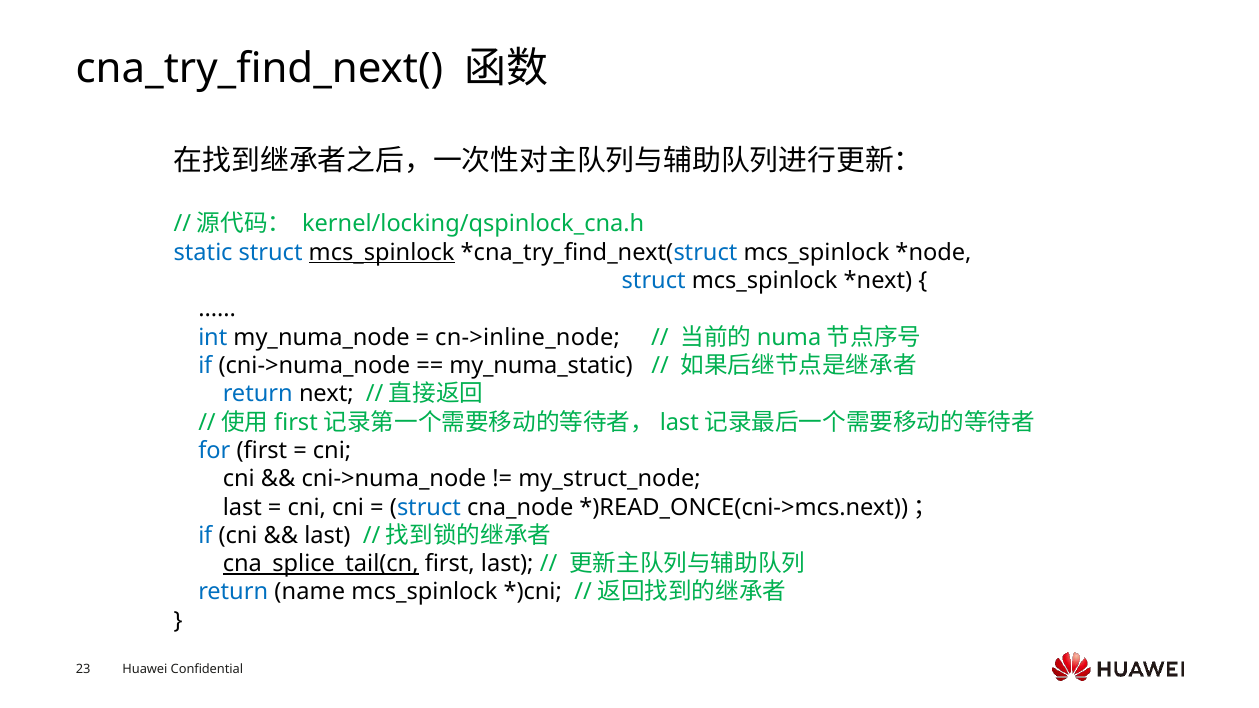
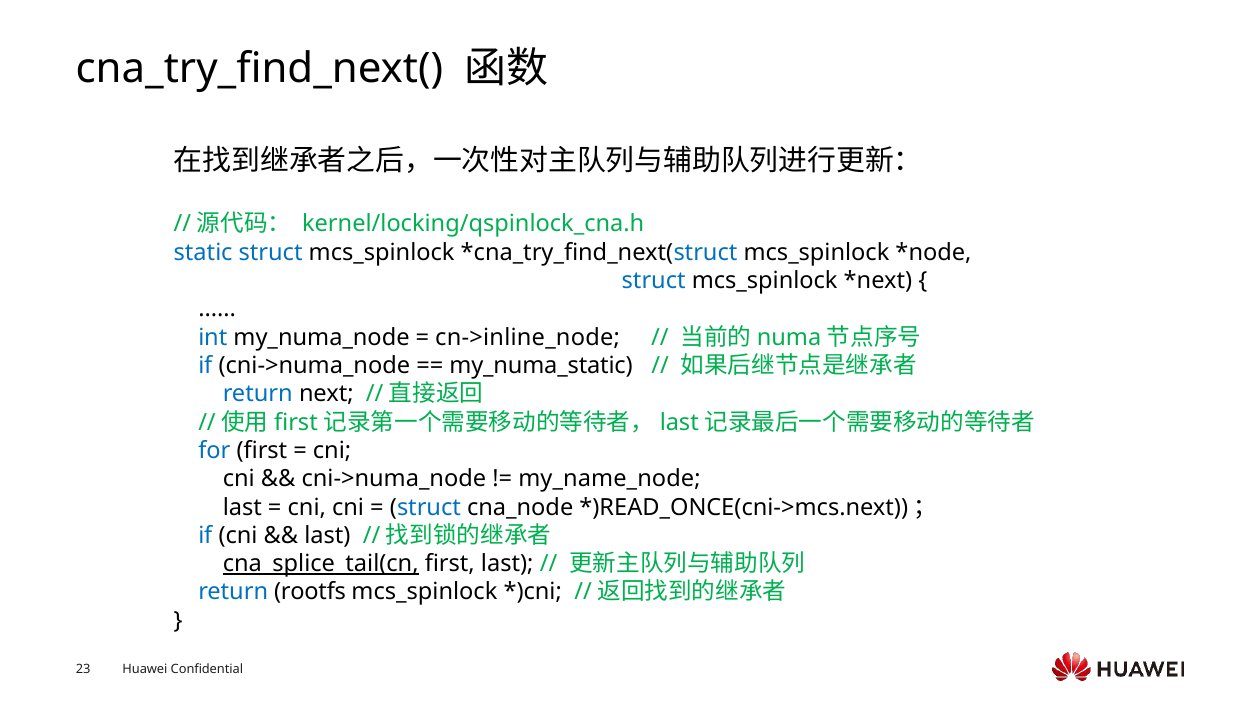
mcs_spinlock at (382, 252) underline: present -> none
my_struct_node: my_struct_node -> my_name_node
name: name -> rootfs
